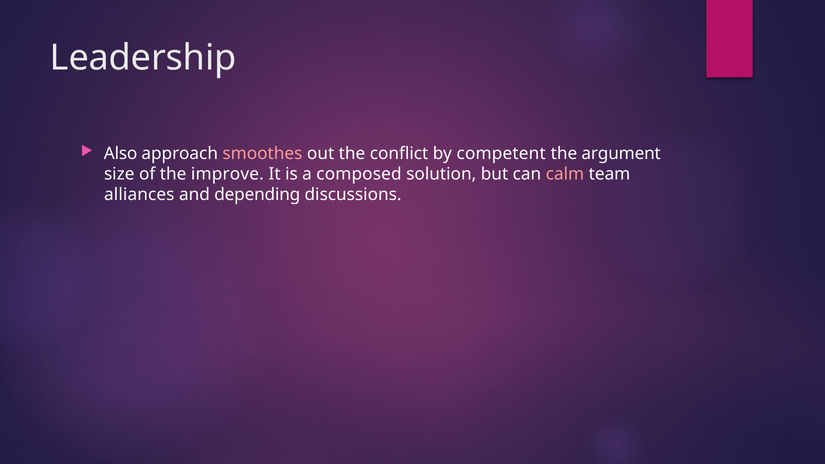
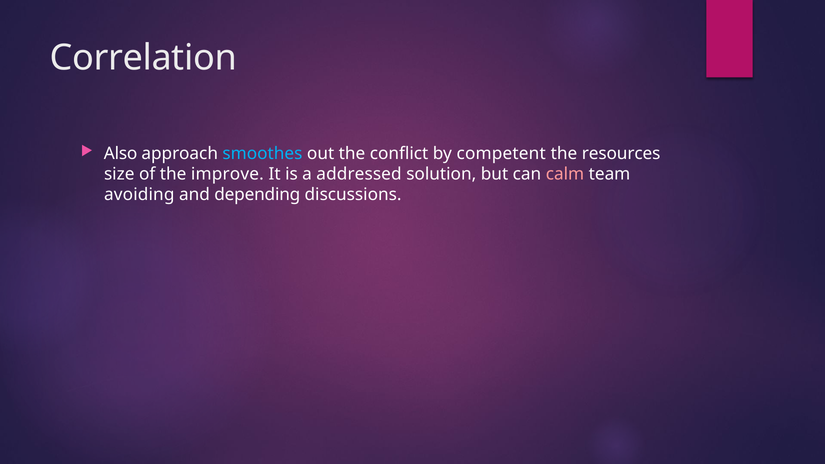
Leadership: Leadership -> Correlation
smoothes colour: pink -> light blue
argument: argument -> resources
composed: composed -> addressed
alliances: alliances -> avoiding
